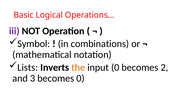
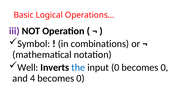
Lists: Lists -> Well
the colour: orange -> blue
0 becomes 2: 2 -> 0
3: 3 -> 4
